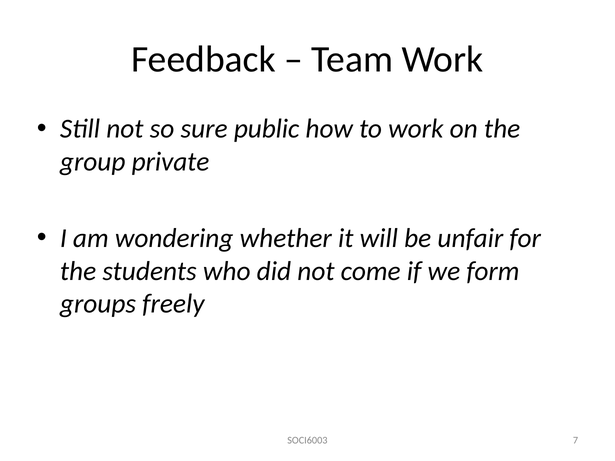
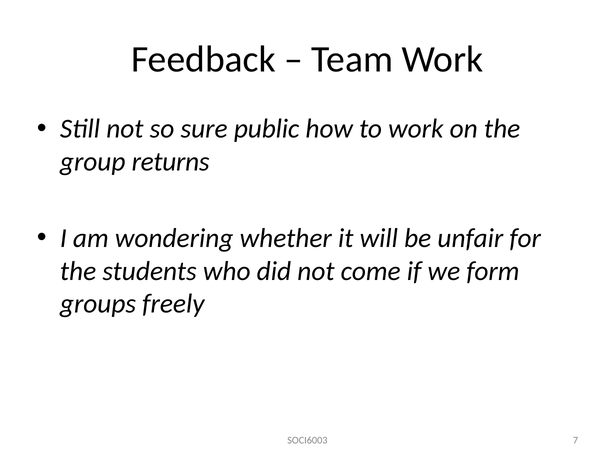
private: private -> returns
